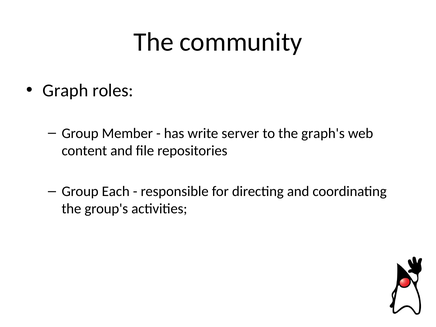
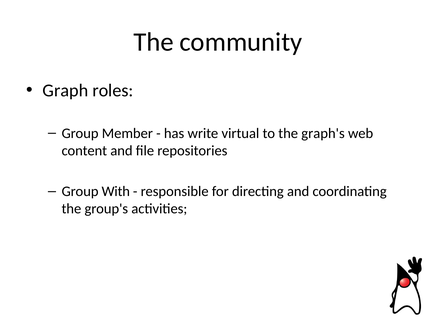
server: server -> virtual
Each: Each -> With
